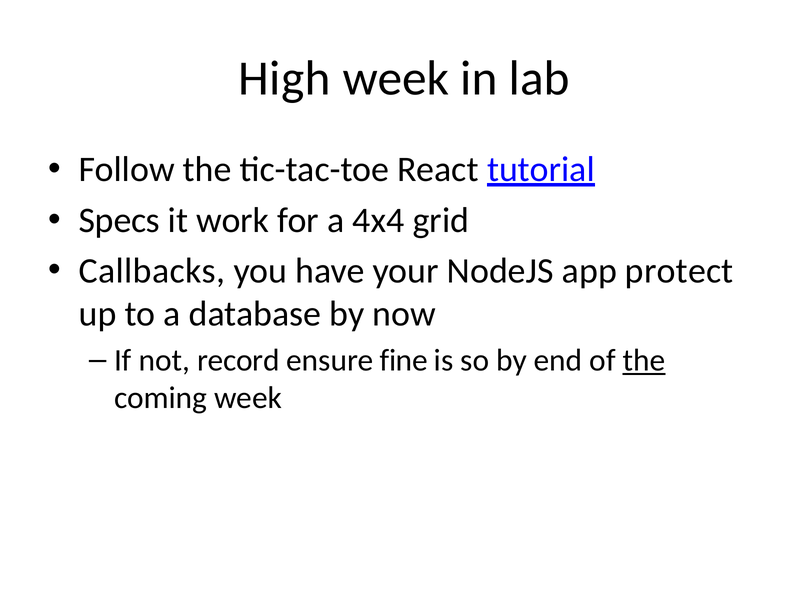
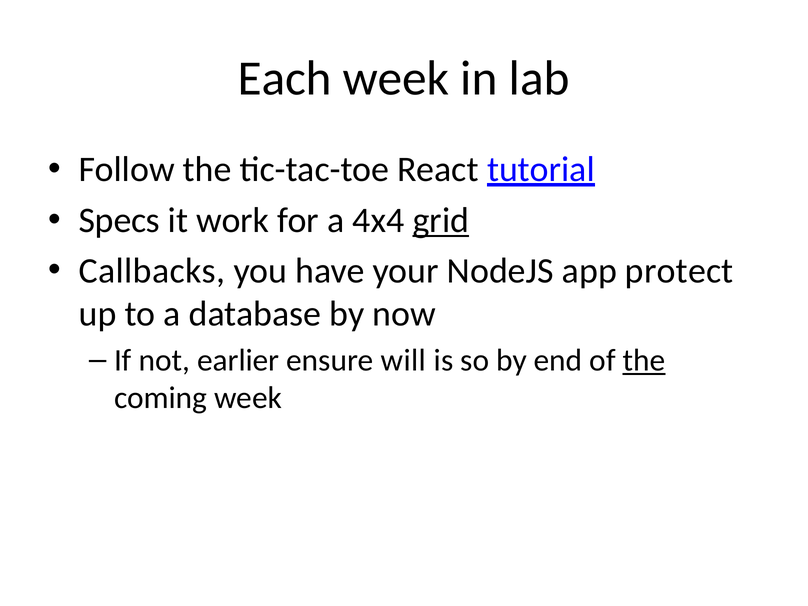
High: High -> Each
grid underline: none -> present
record: record -> earlier
fine: fine -> will
